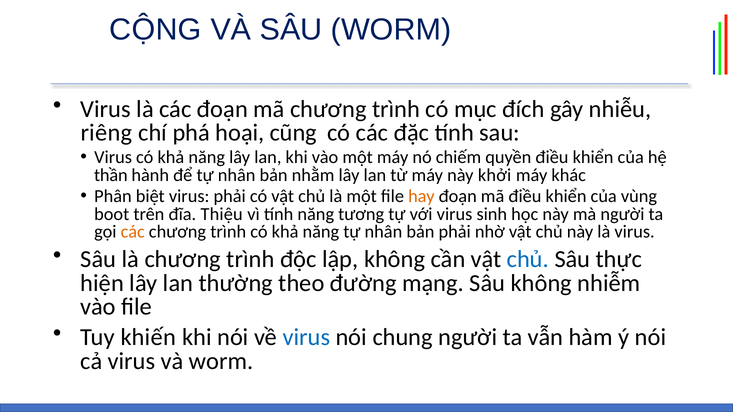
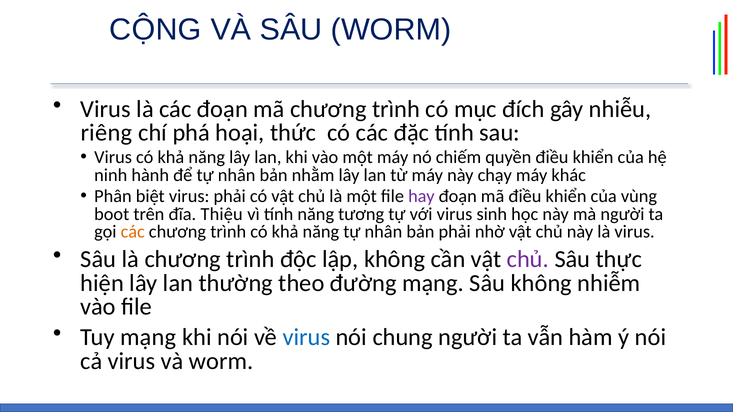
cũng: cũng -> thức
thần: thần -> ninh
khởi: khởi -> chạy
hay colour: orange -> purple
chủ at (528, 260) colour: blue -> purple
Tuy khiến: khiến -> mạng
